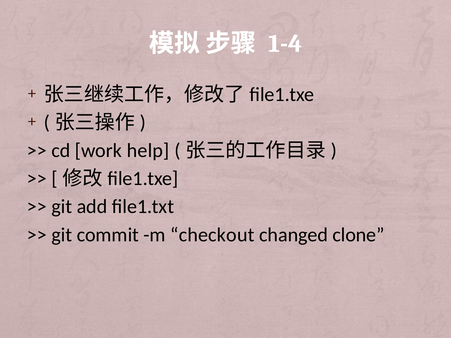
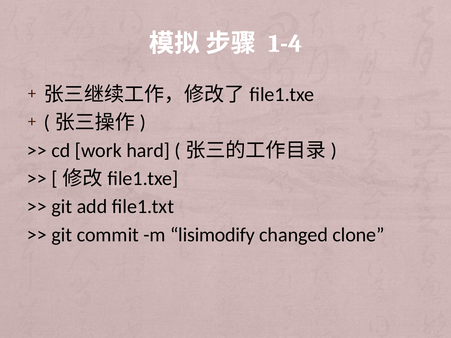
help: help -> hard
checkout: checkout -> lisimodify
